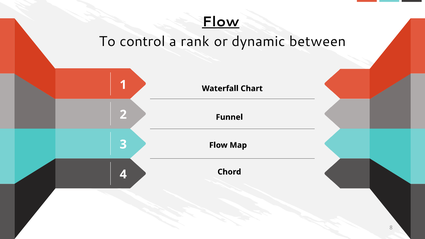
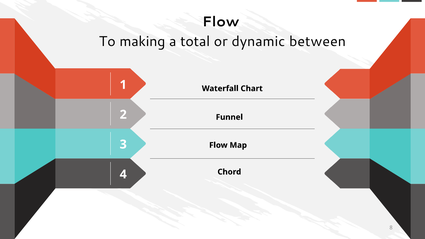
Flow at (221, 22) underline: present -> none
control: control -> making
rank: rank -> total
